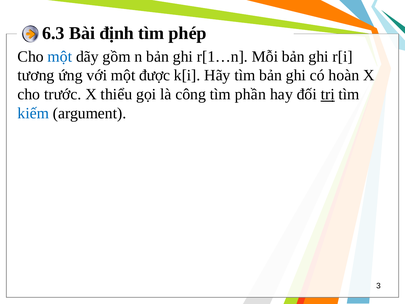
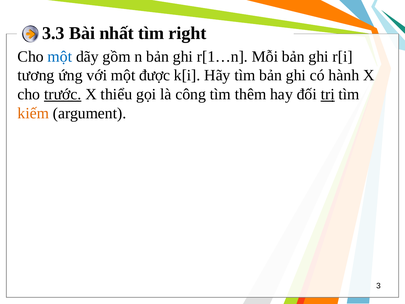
6.3: 6.3 -> 3.3
định: định -> nhất
phép: phép -> right
hoàn: hoàn -> hành
trước underline: none -> present
phần: phần -> thêm
kiếm colour: blue -> orange
